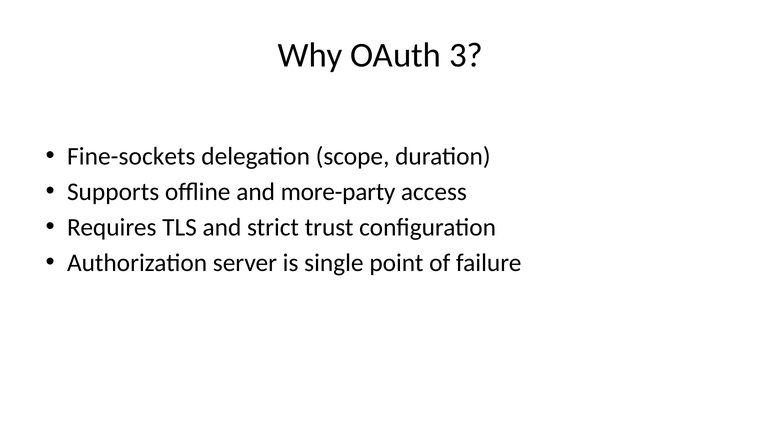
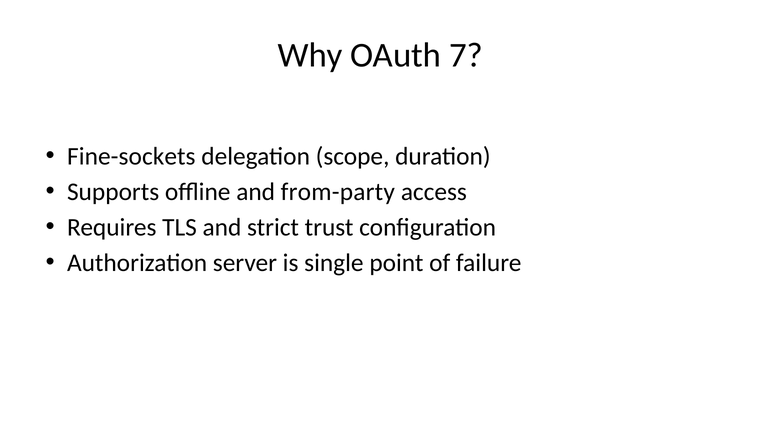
3: 3 -> 7
more-party: more-party -> from-party
